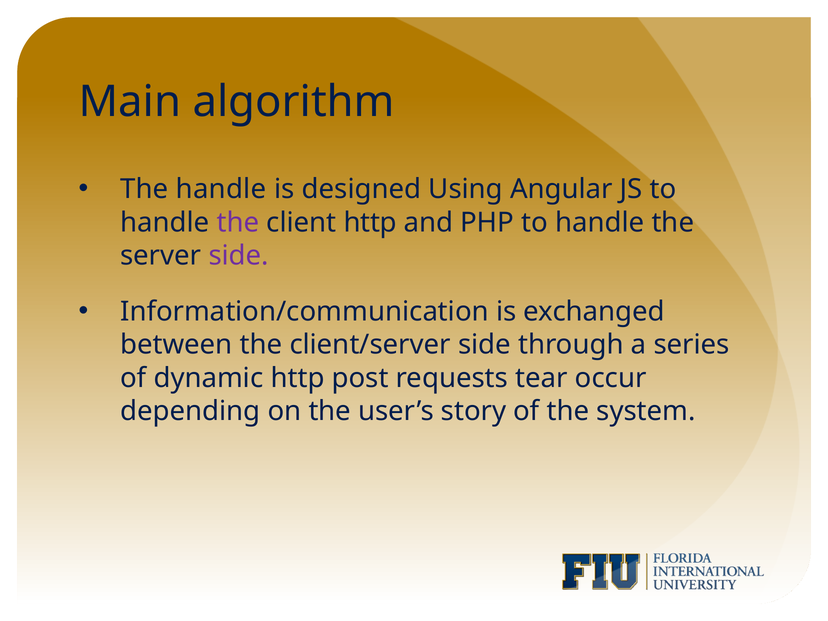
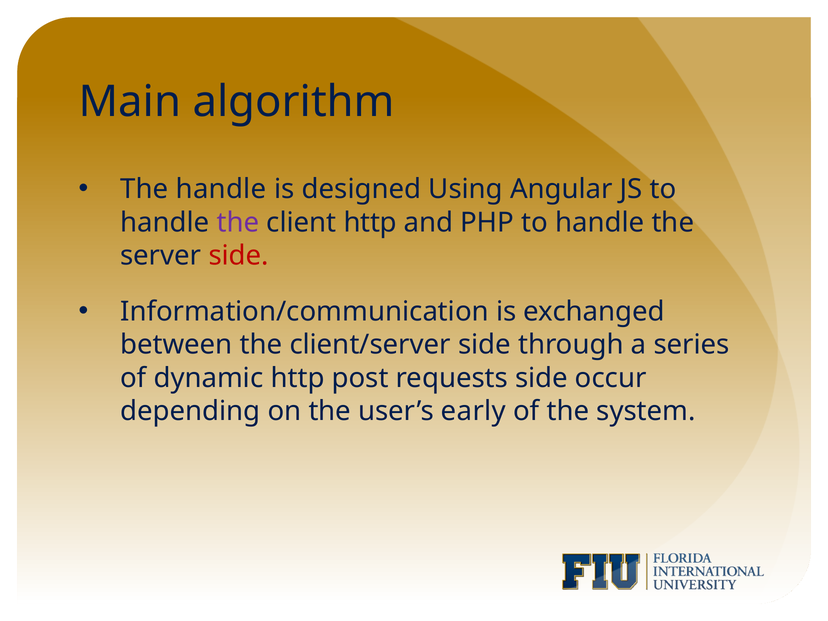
side at (239, 256) colour: purple -> red
requests tear: tear -> side
story: story -> early
